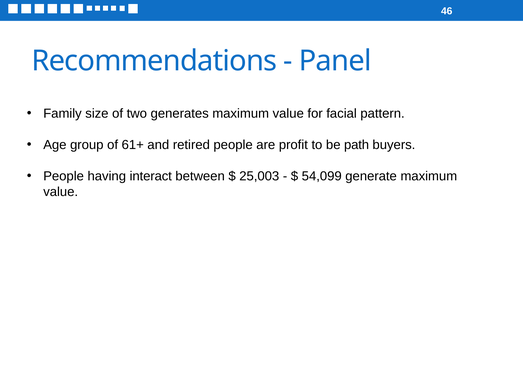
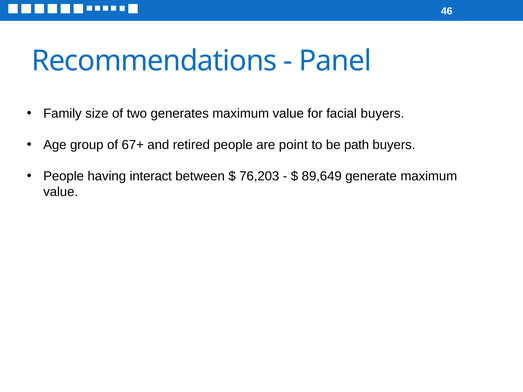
facial pattern: pattern -> buyers
61+: 61+ -> 67+
profit: profit -> point
25,003: 25,003 -> 76,203
54,099: 54,099 -> 89,649
